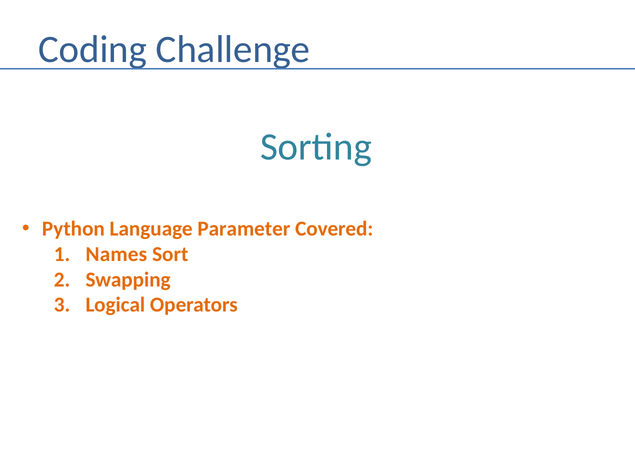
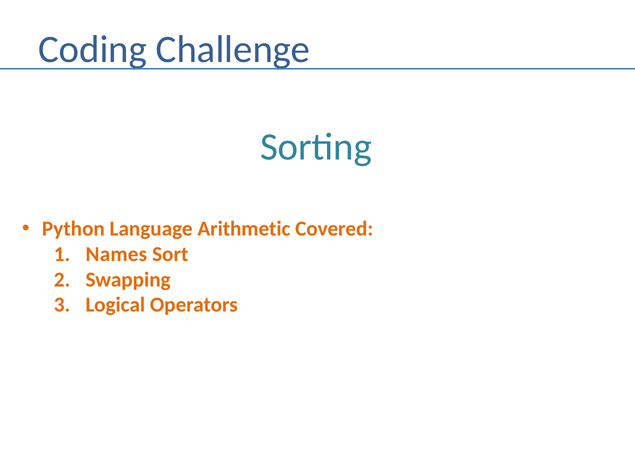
Parameter: Parameter -> Arithmetic
